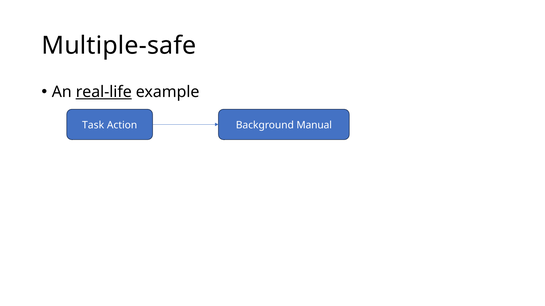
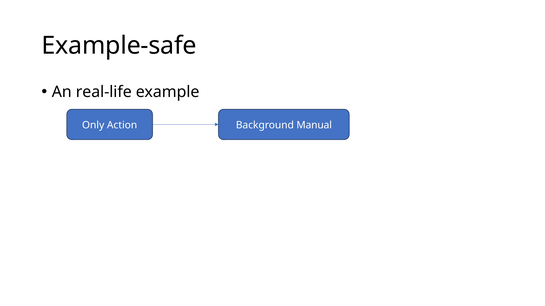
Multiple-safe: Multiple-safe -> Example-safe
real-life underline: present -> none
Task: Task -> Only
